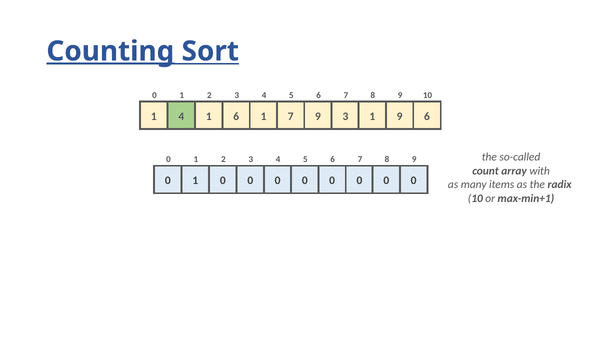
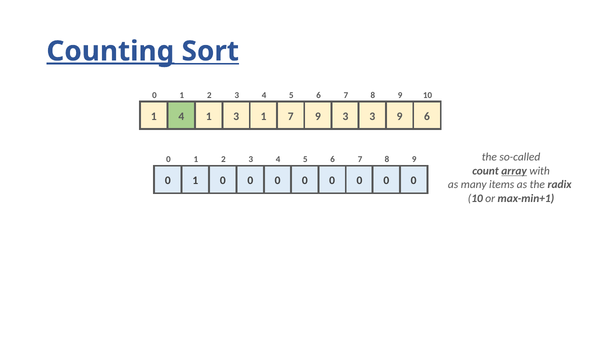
1 6: 6 -> 3
3 1: 1 -> 3
array underline: none -> present
